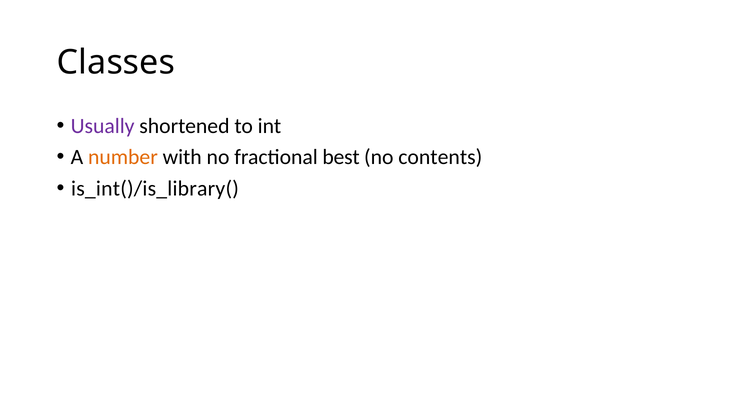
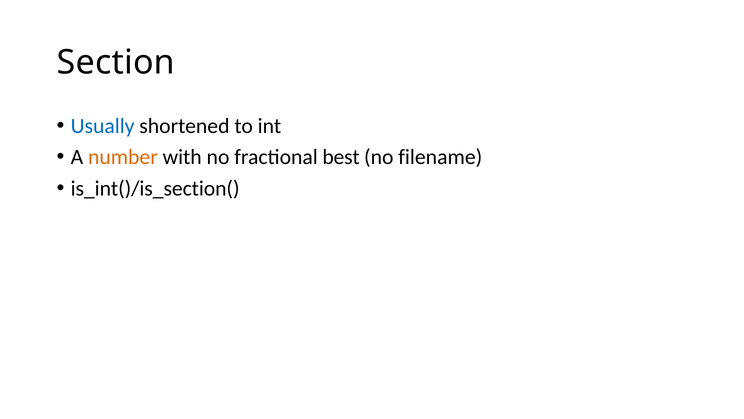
Classes: Classes -> Section
Usually colour: purple -> blue
contents: contents -> filename
is_int()/is_library(: is_int()/is_library( -> is_int()/is_section(
